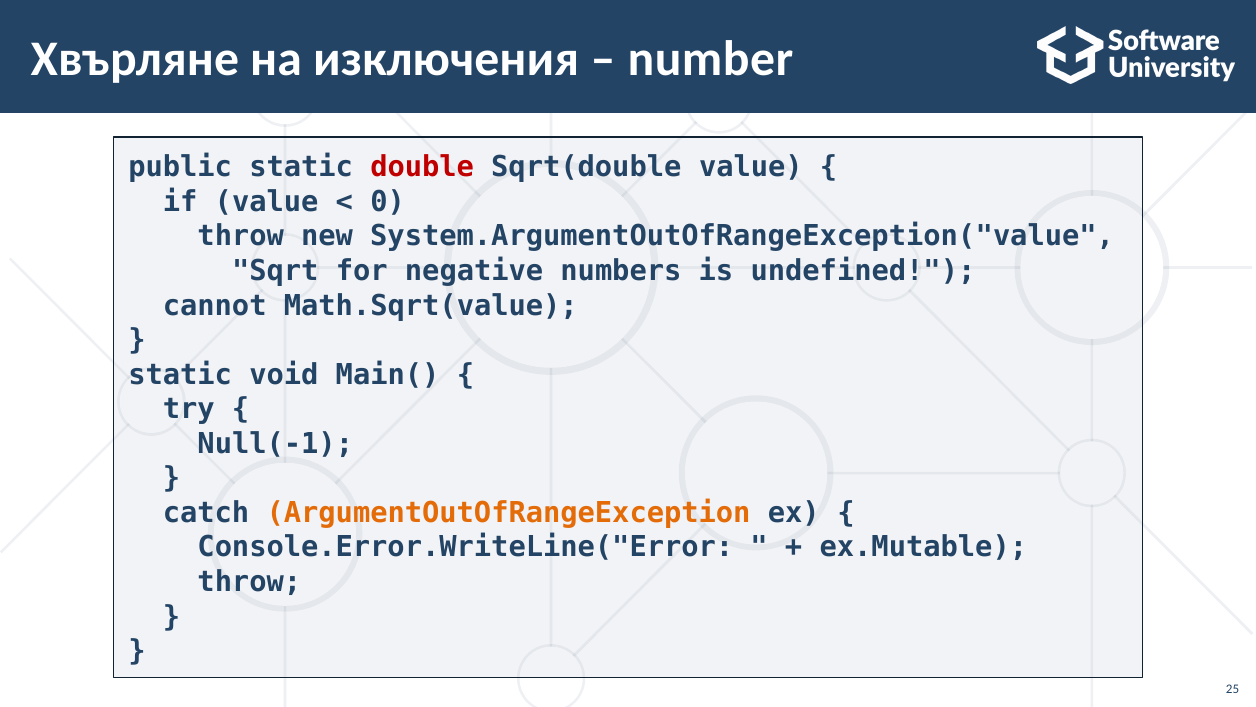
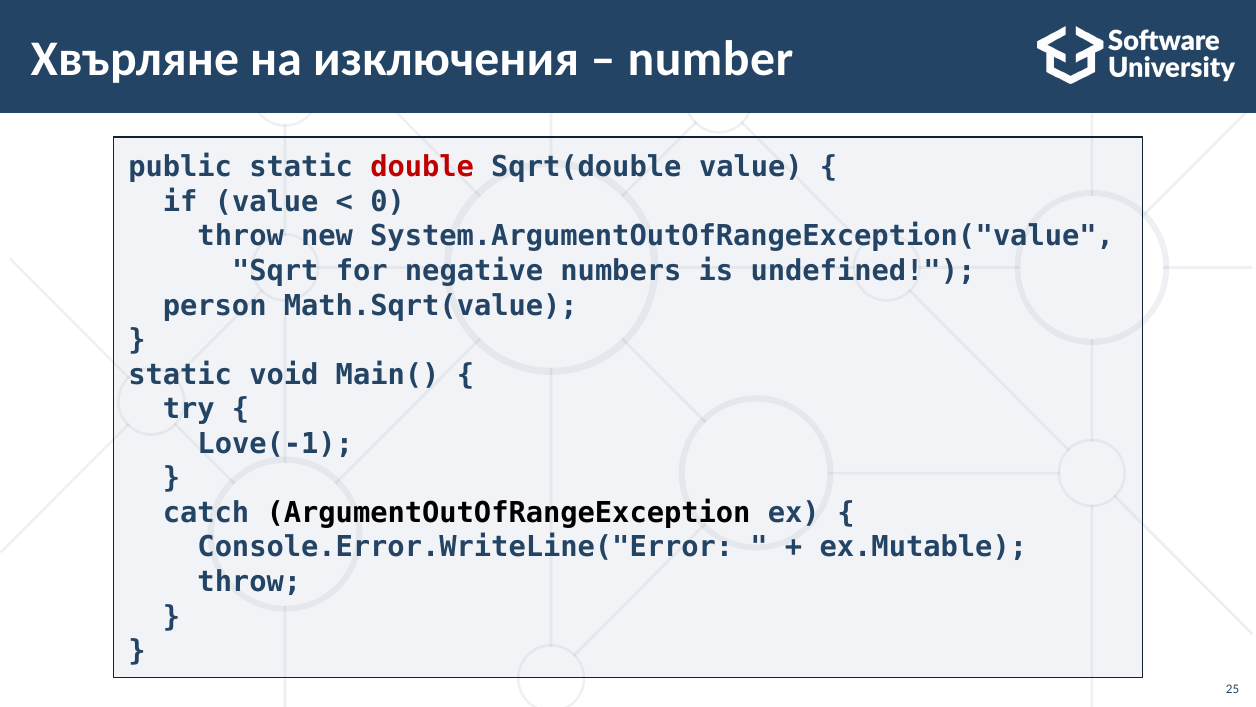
cannot: cannot -> person
Null(-1: Null(-1 -> Love(-1
ArgumentOutOfRangeException colour: orange -> black
